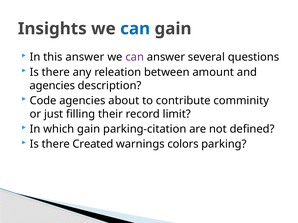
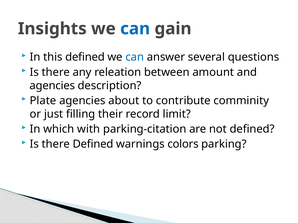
this answer: answer -> defined
can at (135, 57) colour: purple -> blue
Code: Code -> Plate
which gain: gain -> with
there Created: Created -> Defined
